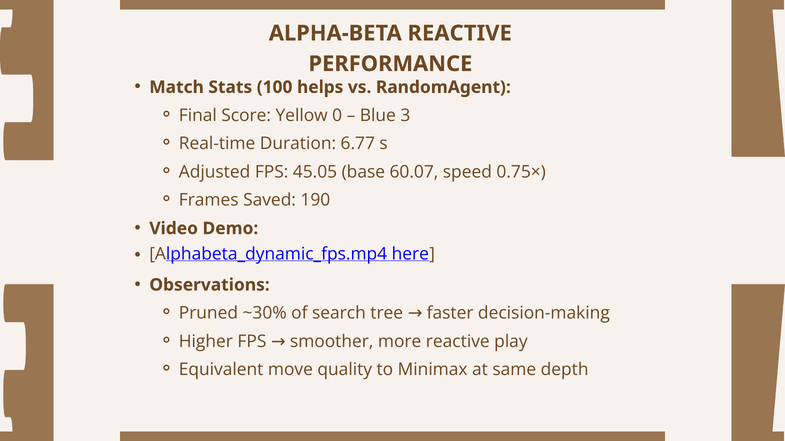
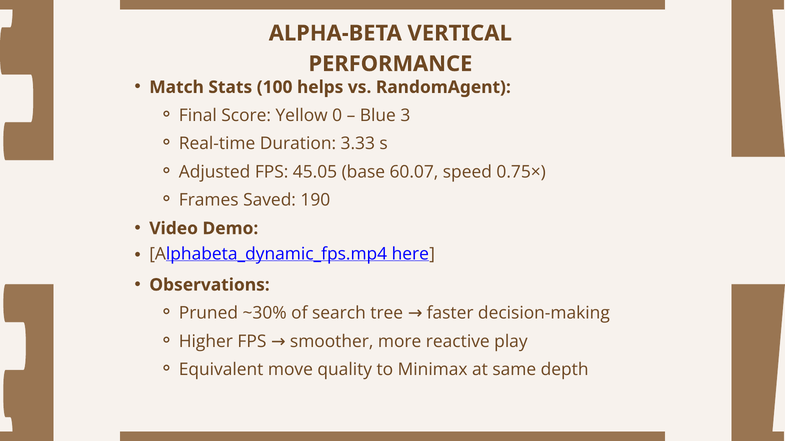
ALPHA-BETA REACTIVE: REACTIVE -> VERTICAL
6.77: 6.77 -> 3.33
